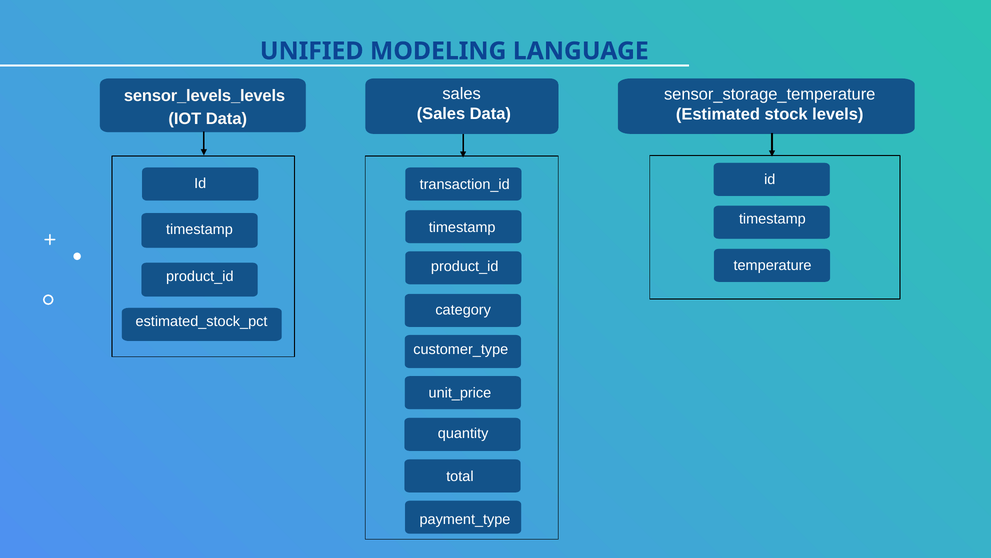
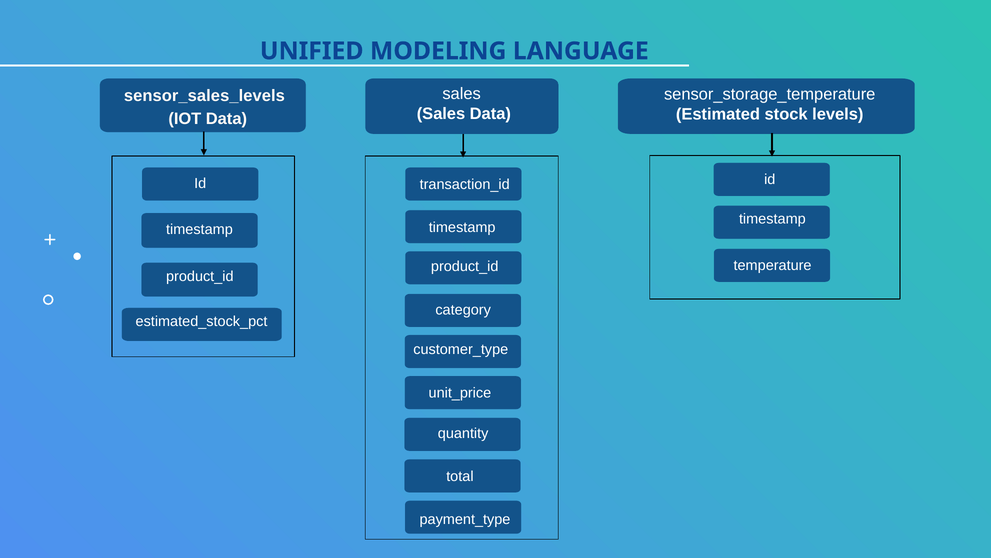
sensor_levels_levels: sensor_levels_levels -> sensor_sales_levels
